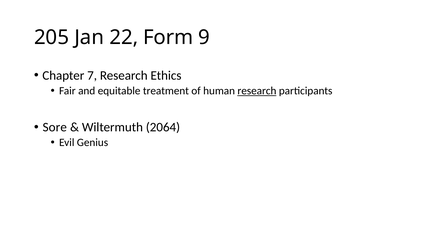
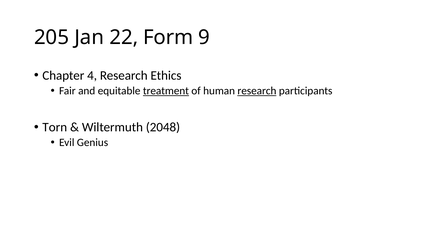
7: 7 -> 4
treatment underline: none -> present
Sore: Sore -> Torn
2064: 2064 -> 2048
